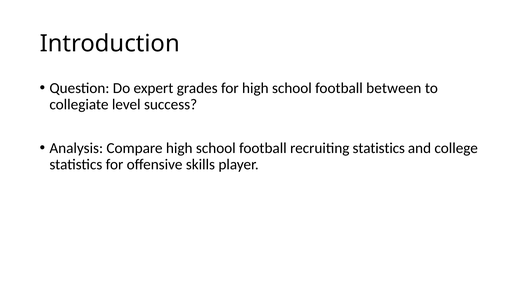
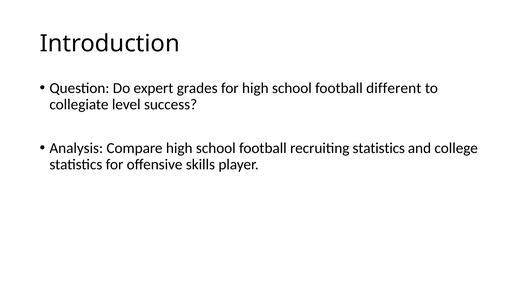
between: between -> different
